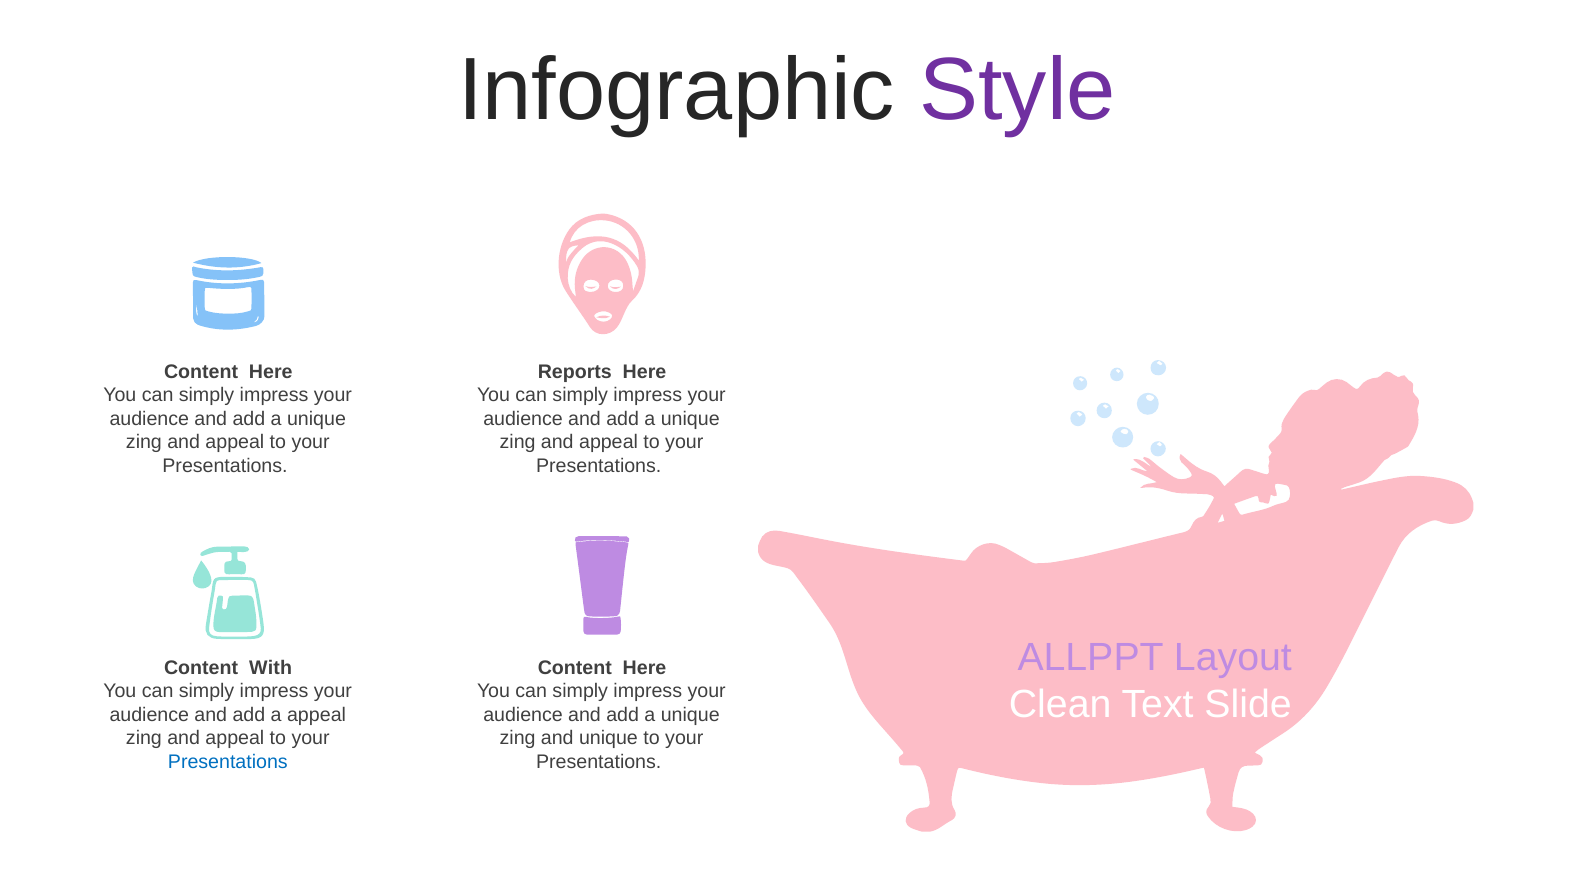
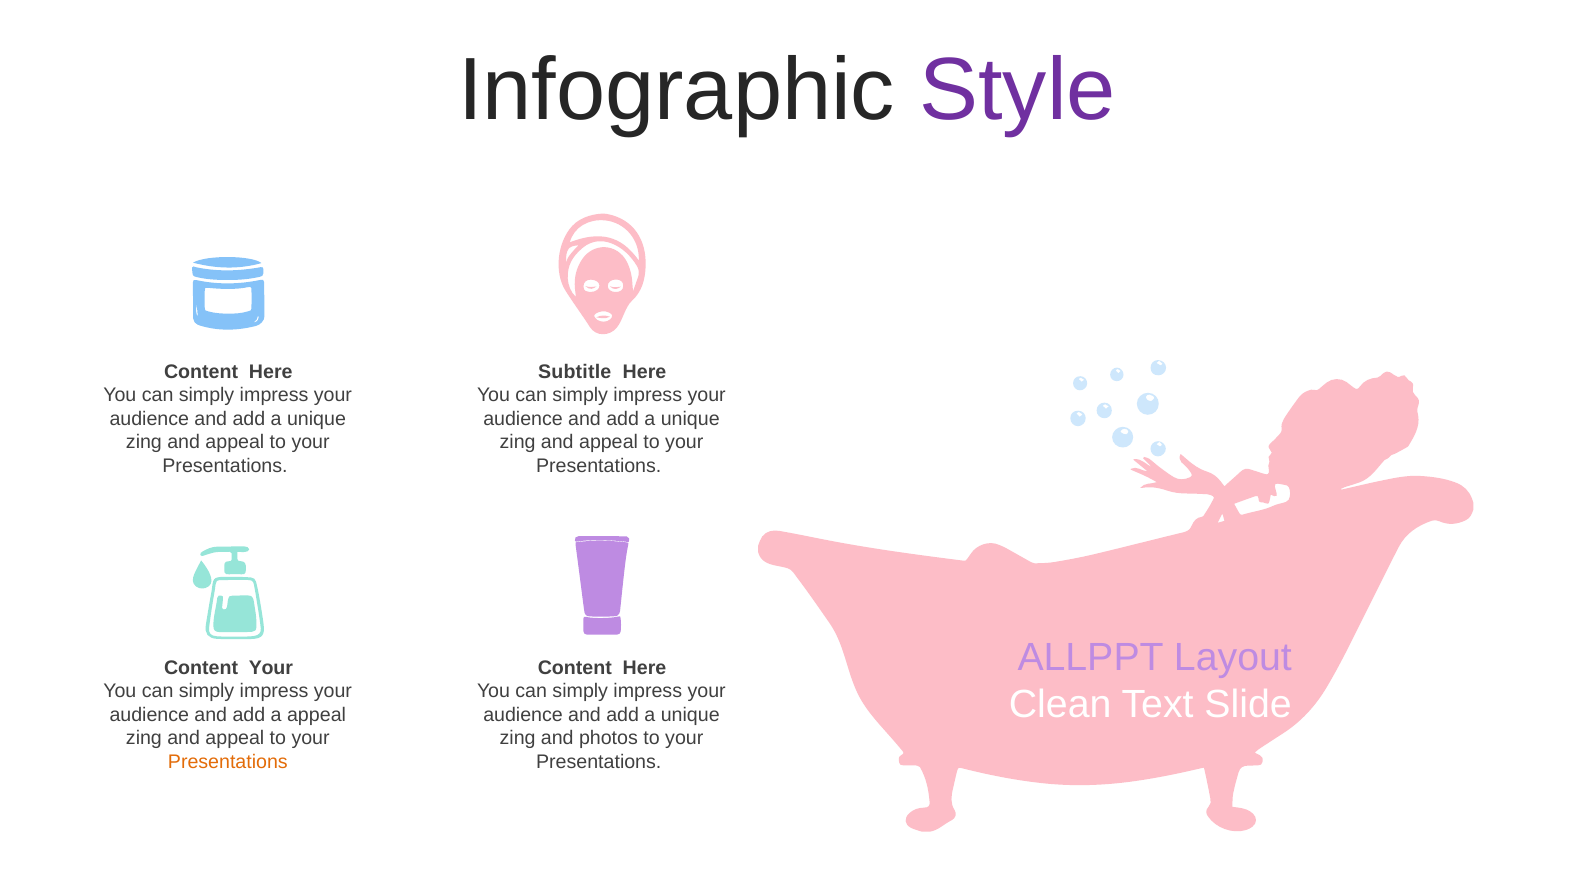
Reports: Reports -> Subtitle
Content With: With -> Your
and unique: unique -> photos
Presentations at (228, 762) colour: blue -> orange
